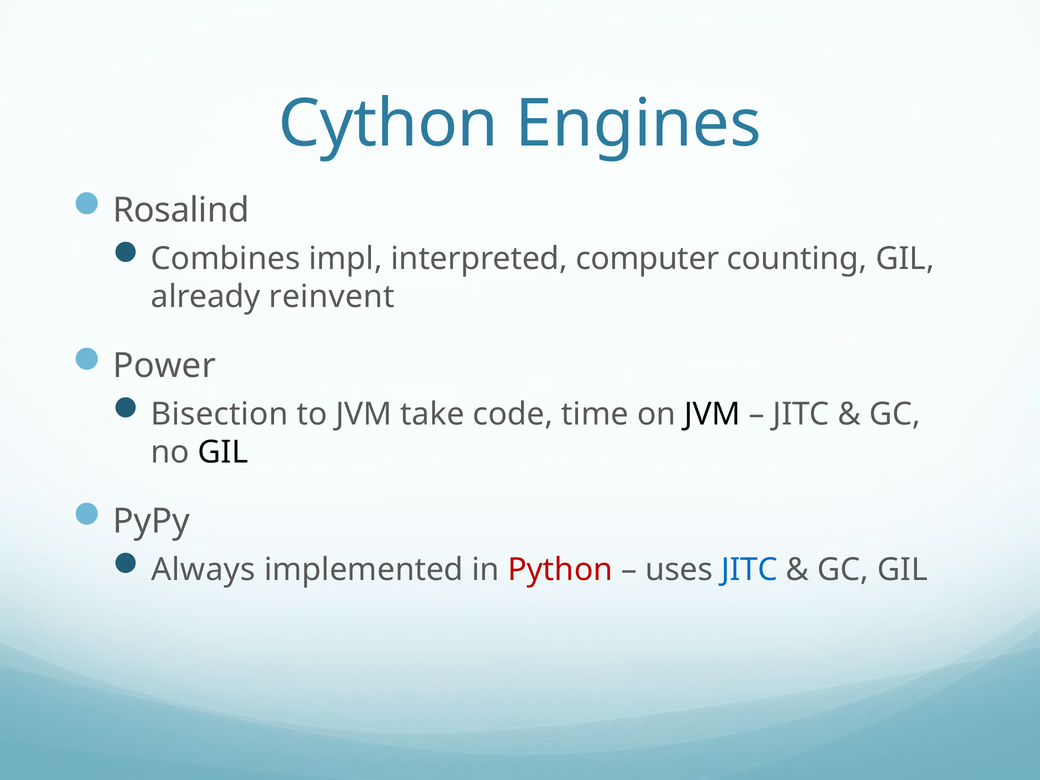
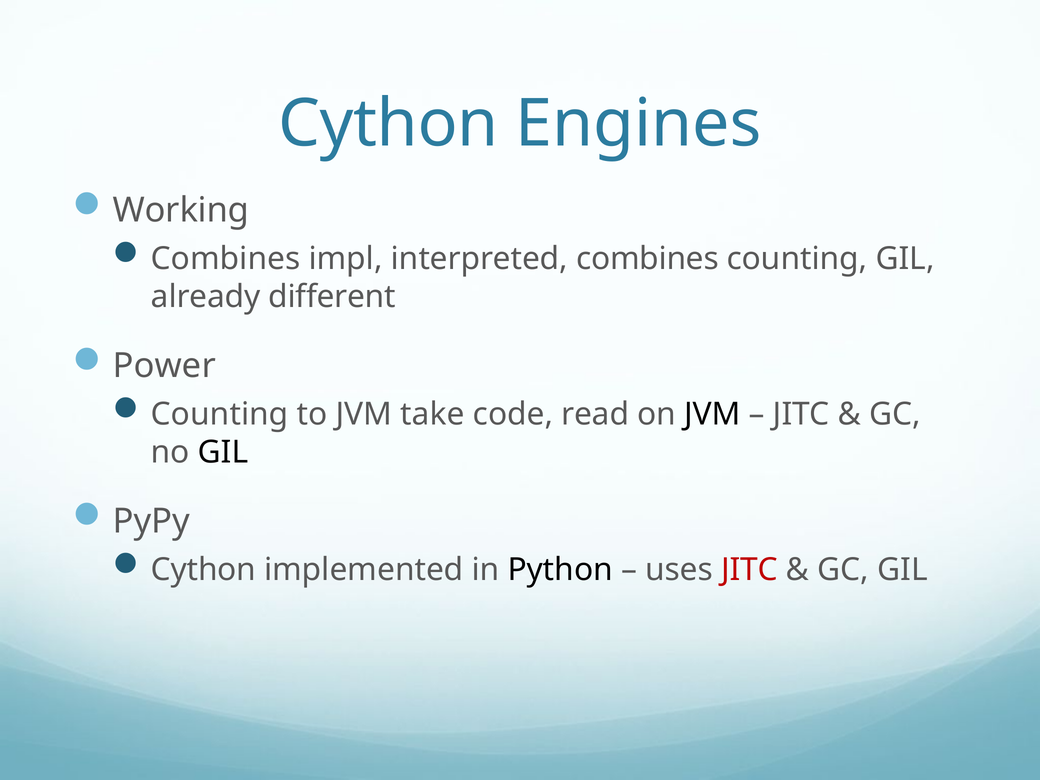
Rosalind: Rosalind -> Working
interpreted computer: computer -> combines
reinvent: reinvent -> different
Bisection at (220, 414): Bisection -> Counting
time: time -> read
Always at (203, 570): Always -> Cython
Python colour: red -> black
JITC at (750, 570) colour: blue -> red
